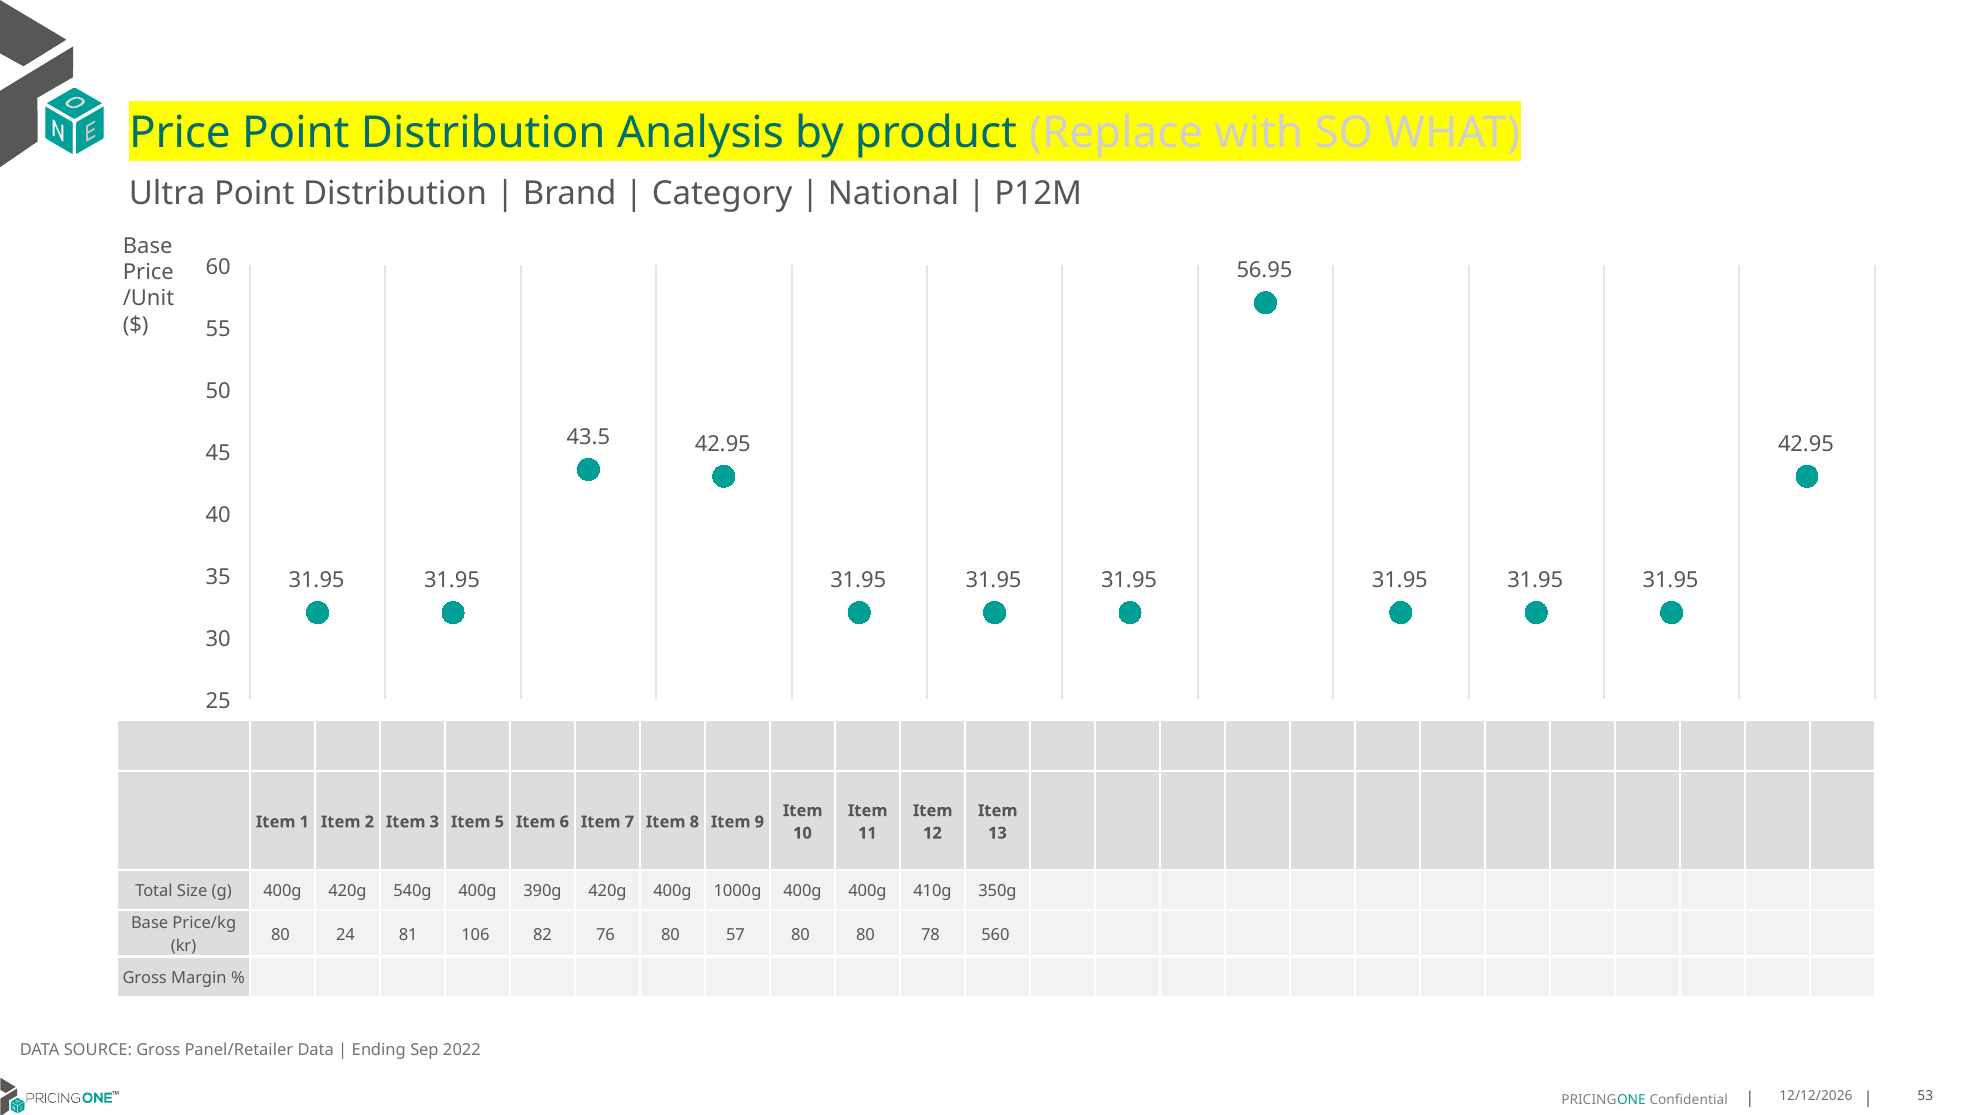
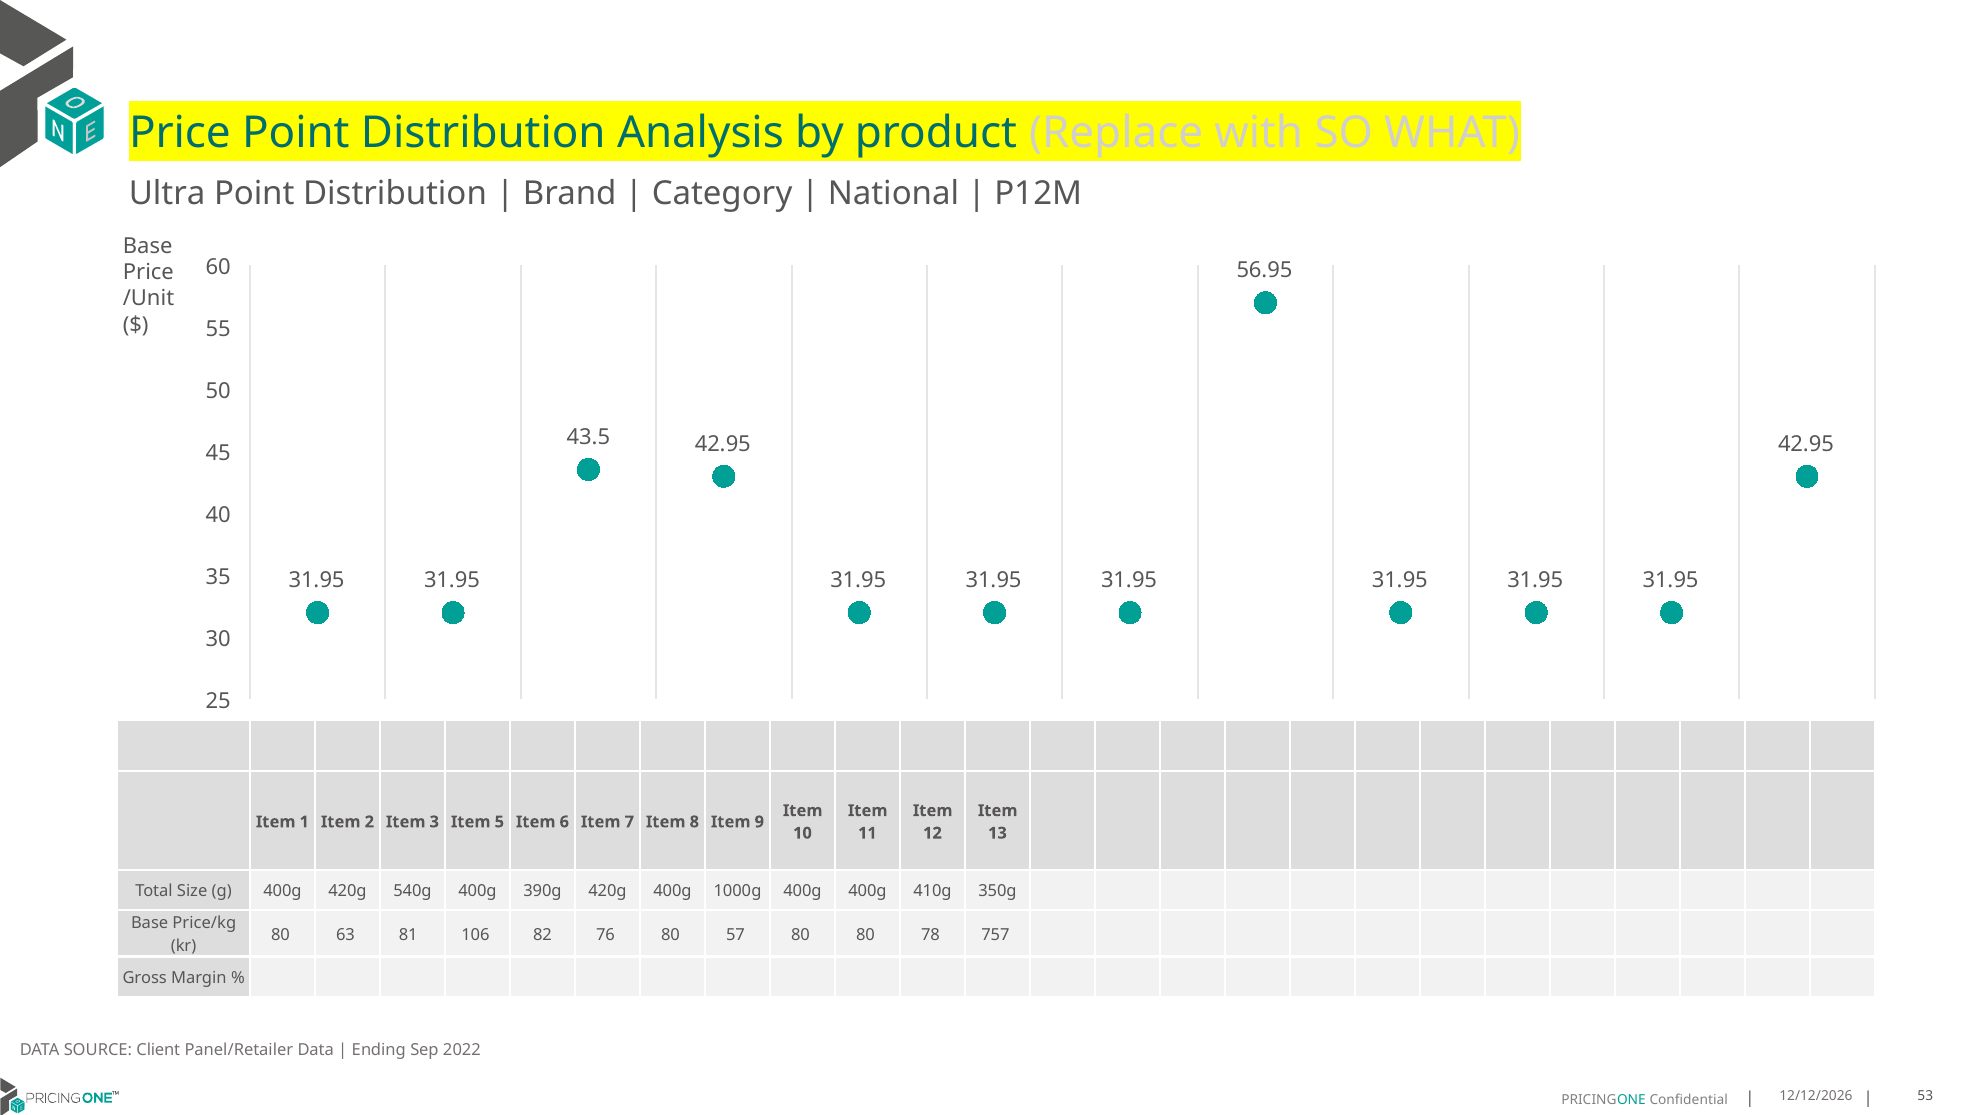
24: 24 -> 63
560: 560 -> 757
SOURCE Gross: Gross -> Client
